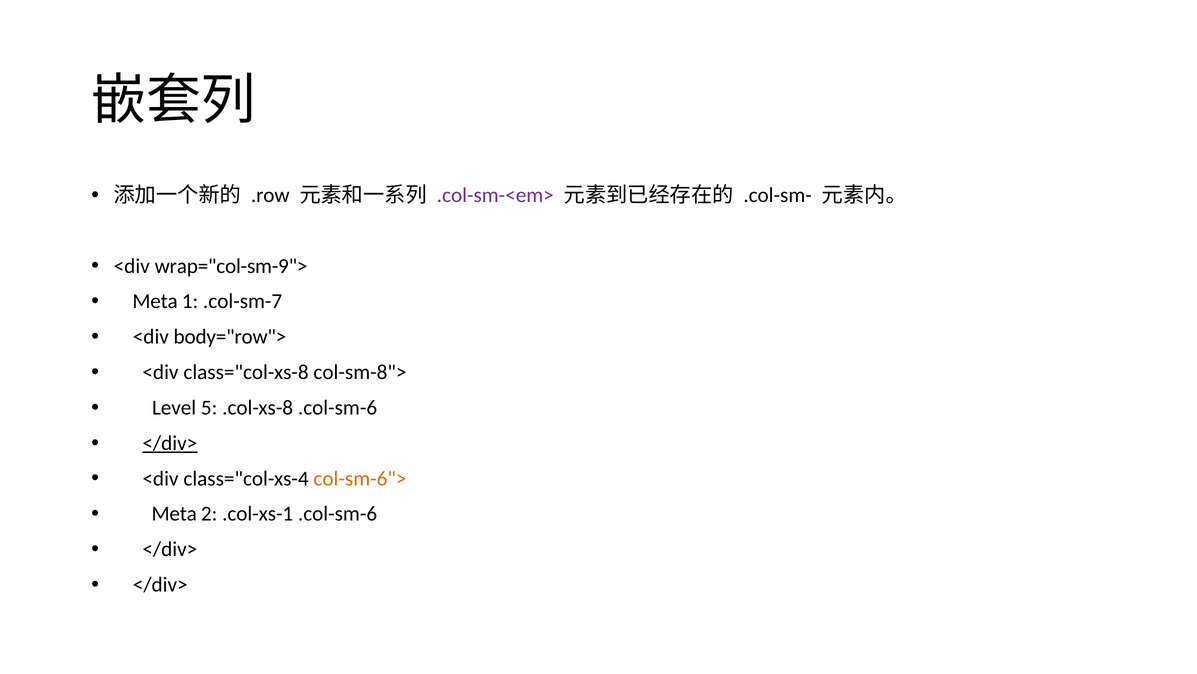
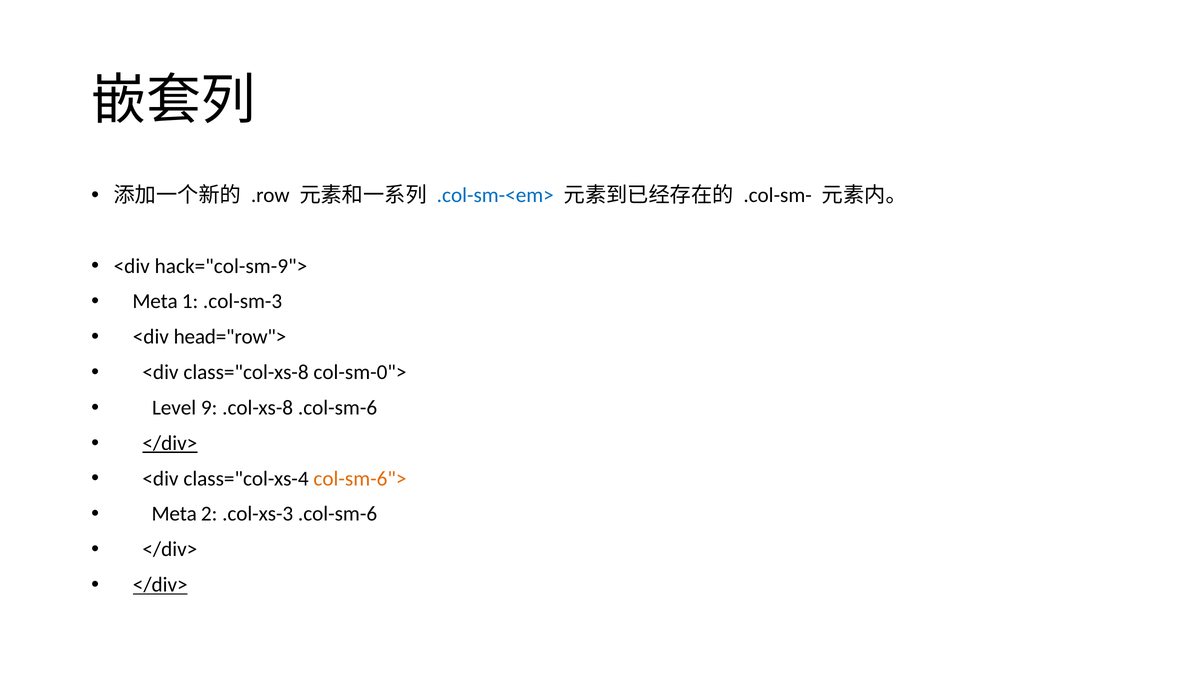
.col-sm-<em> colour: purple -> blue
wrap="col-sm-9">: wrap="col-sm-9"> -> hack="col-sm-9">
.col-sm-7: .col-sm-7 -> .col-sm-3
body="row">: body="row"> -> head="row">
col-sm-8">: col-sm-8"> -> col-sm-0">
5: 5 -> 9
.col-xs-1: .col-xs-1 -> .col-xs-3
</div> at (160, 584) underline: none -> present
